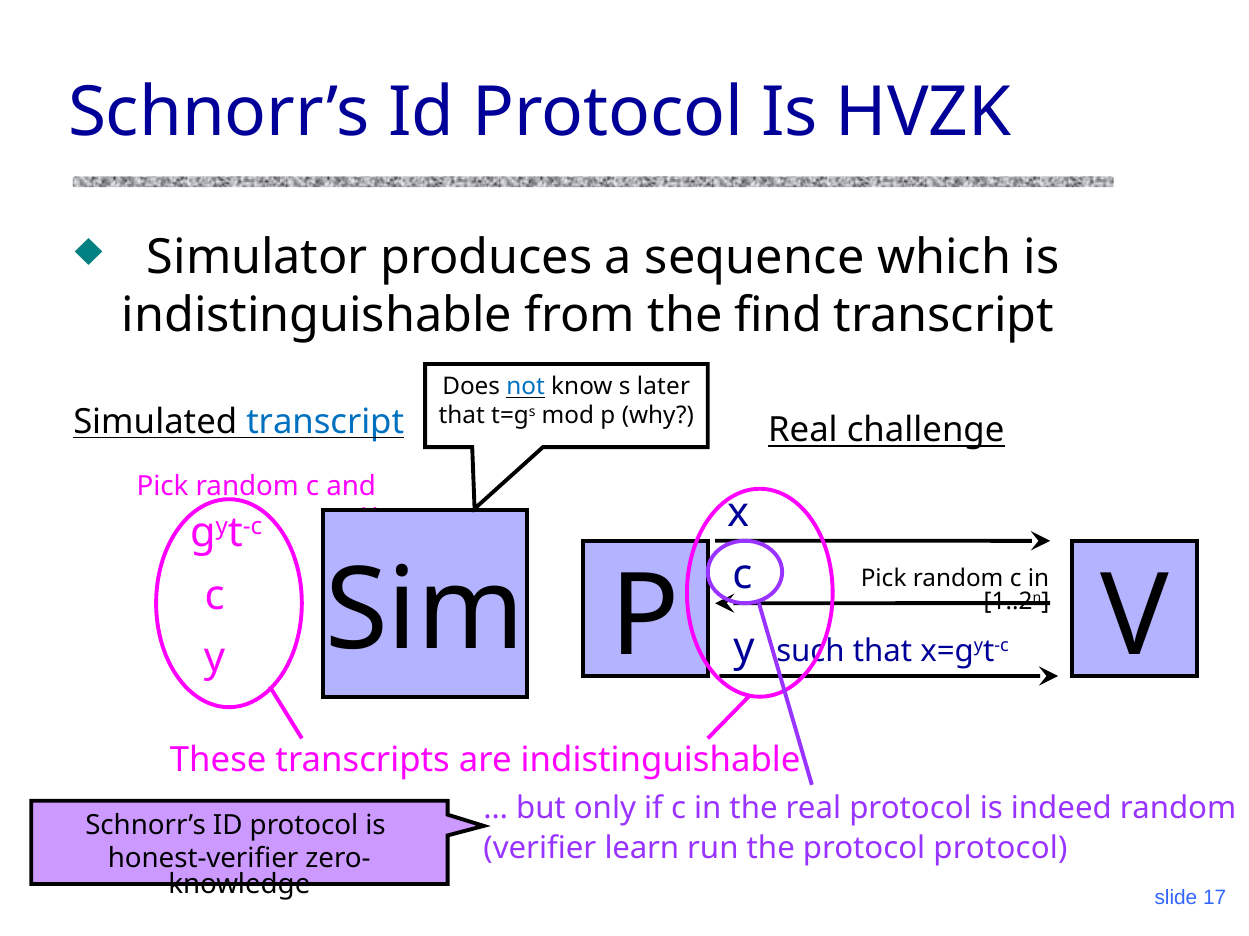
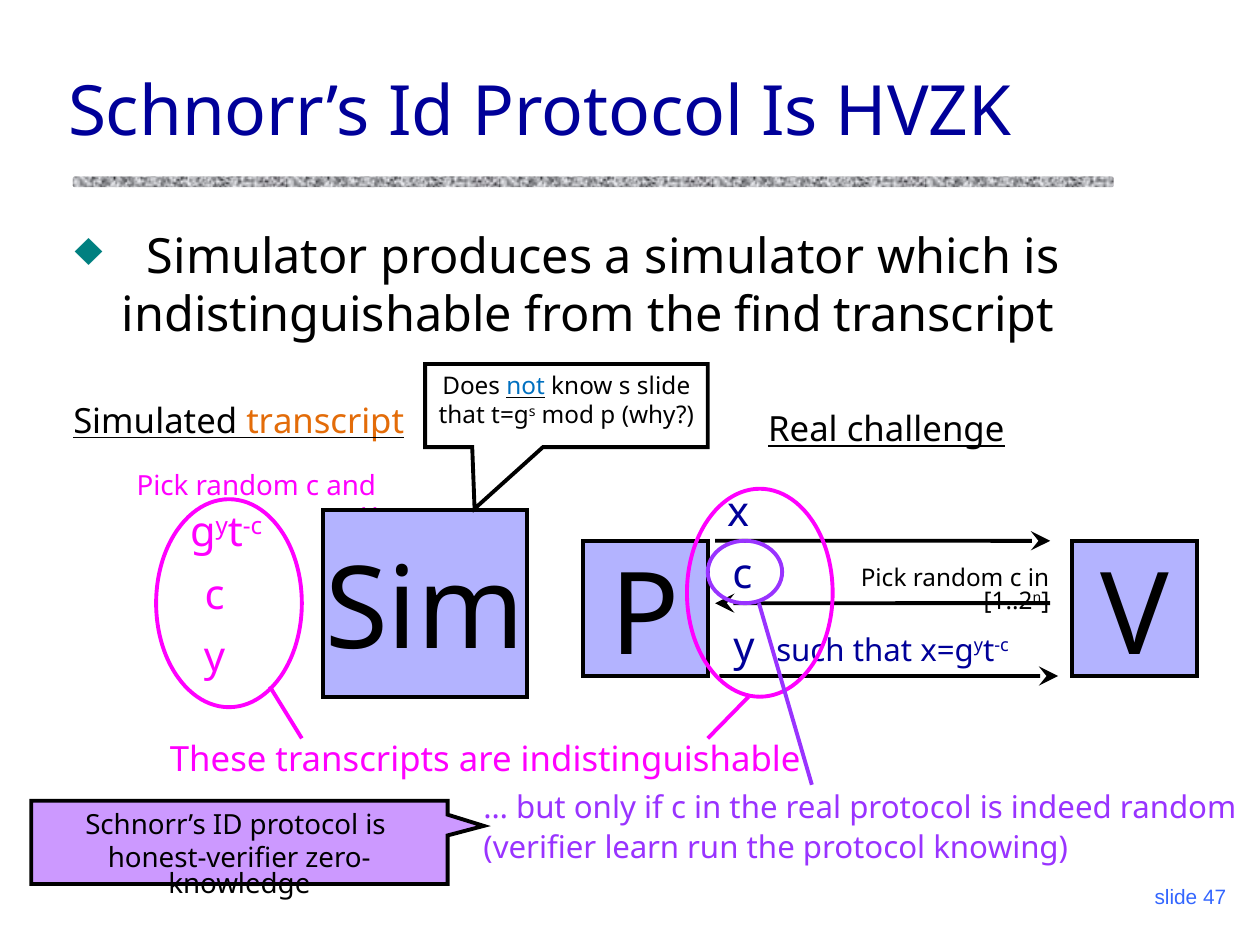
a sequence: sequence -> simulator
s later: later -> slide
transcript at (325, 422) colour: blue -> orange
protocol protocol: protocol -> knowing
17: 17 -> 47
